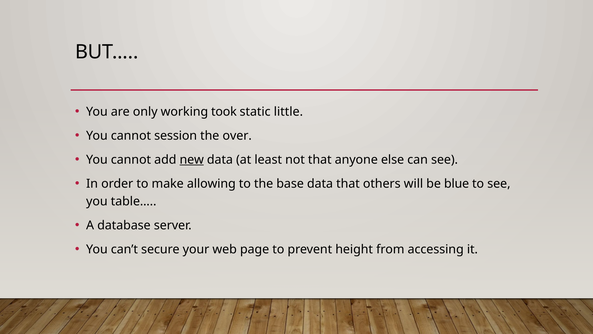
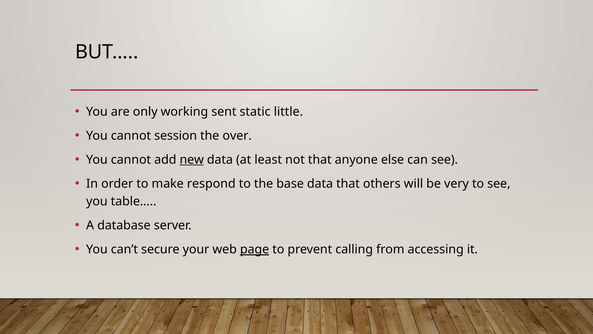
took: took -> sent
allowing: allowing -> respond
blue: blue -> very
page underline: none -> present
height: height -> calling
